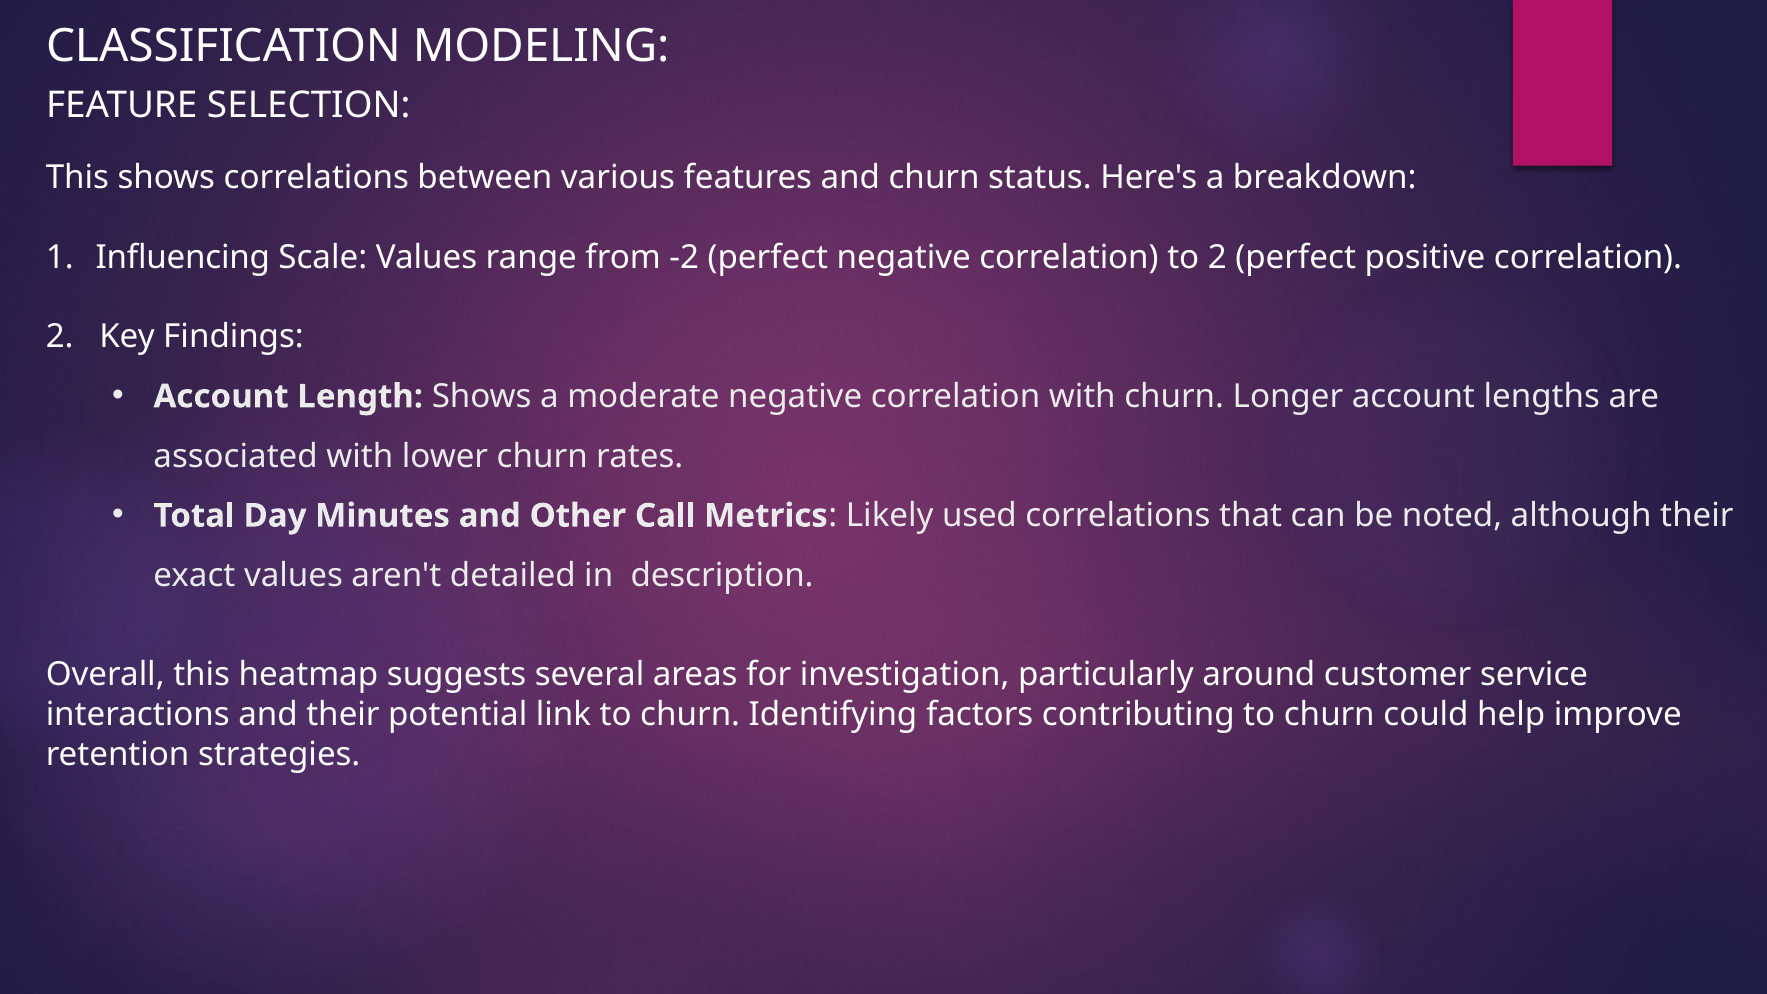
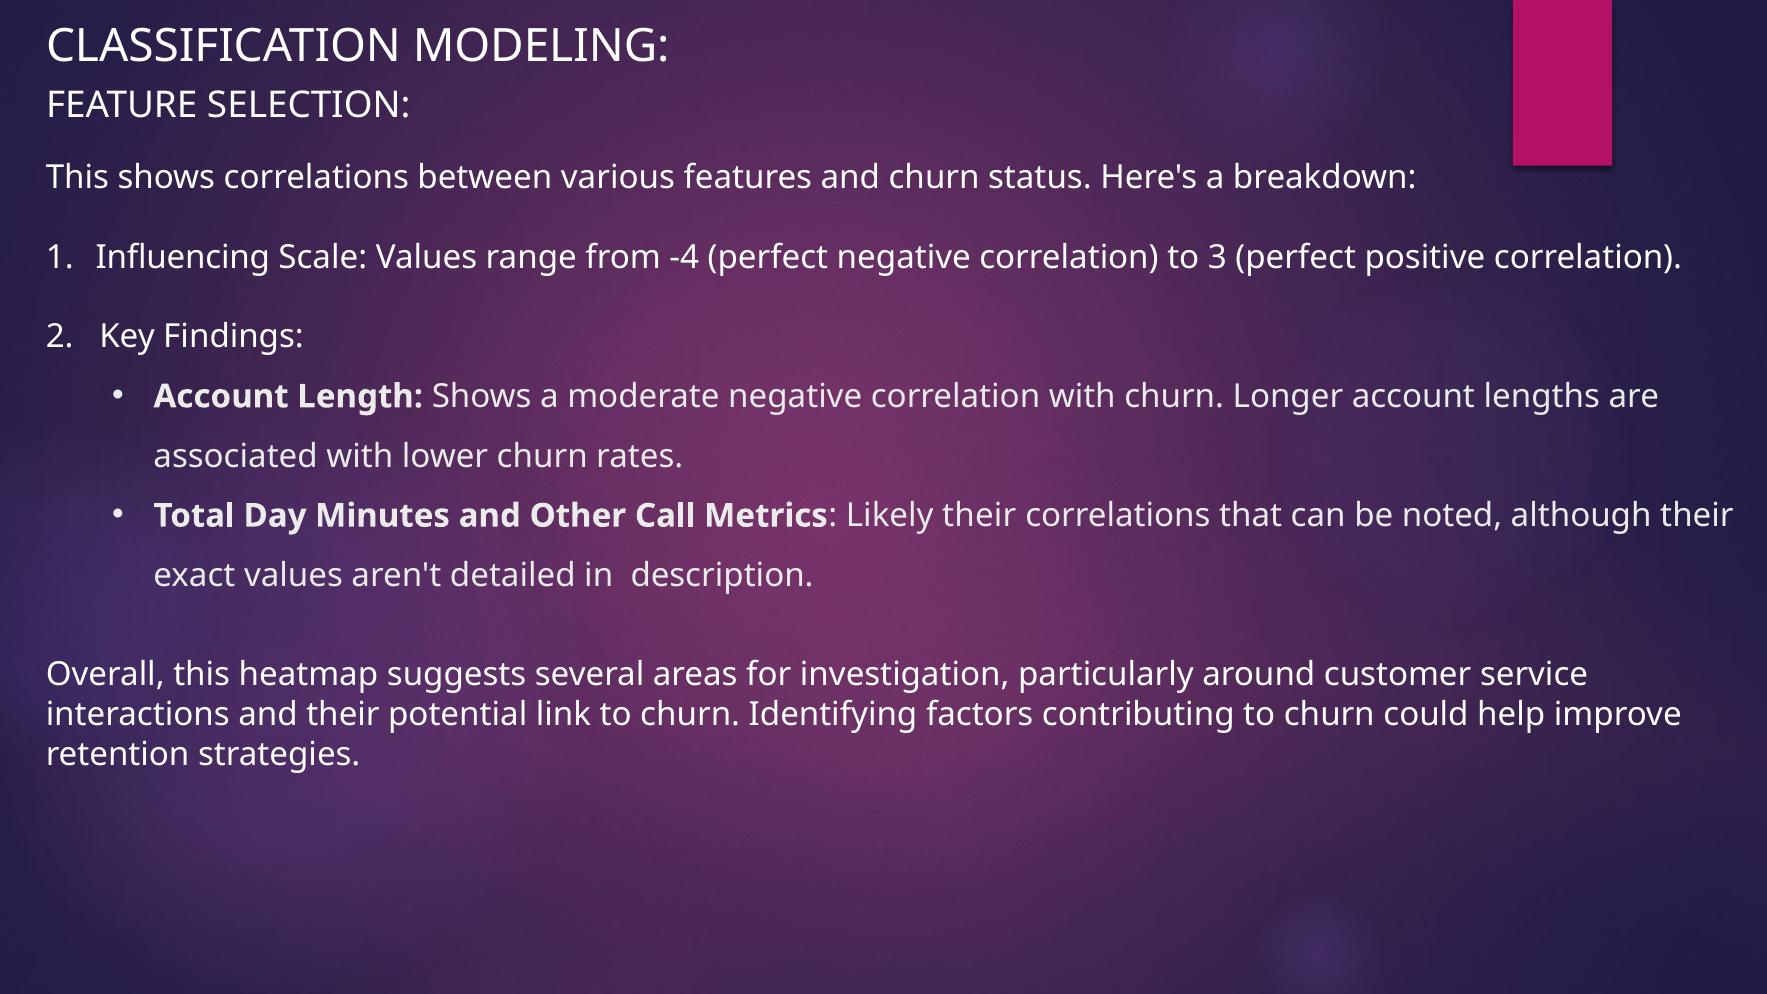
-2: -2 -> -4
to 2: 2 -> 3
Likely used: used -> their
